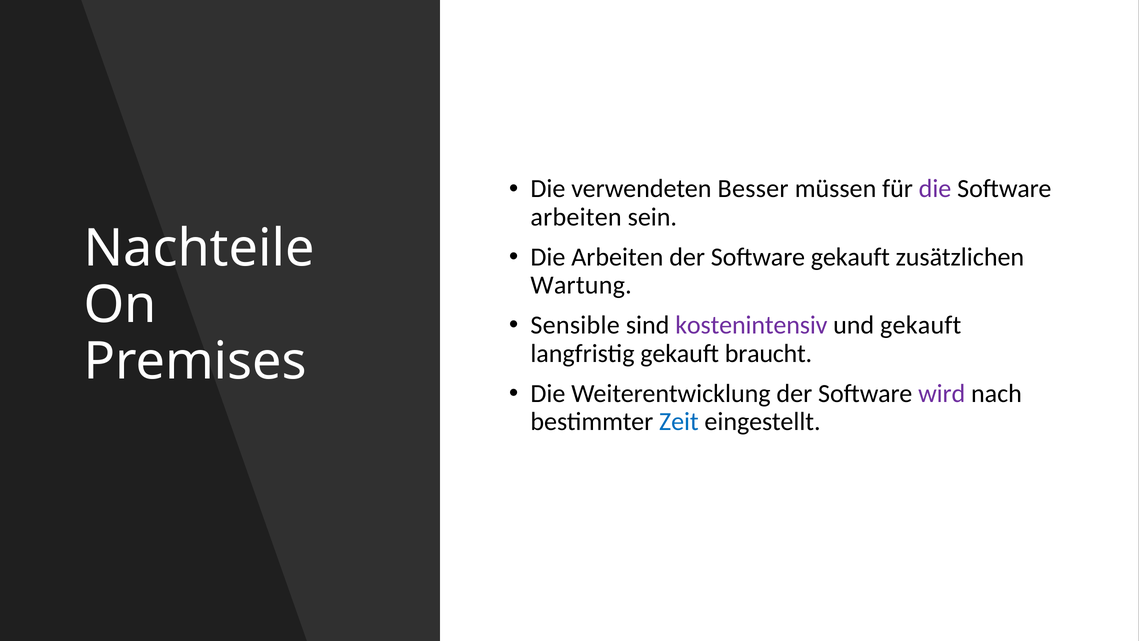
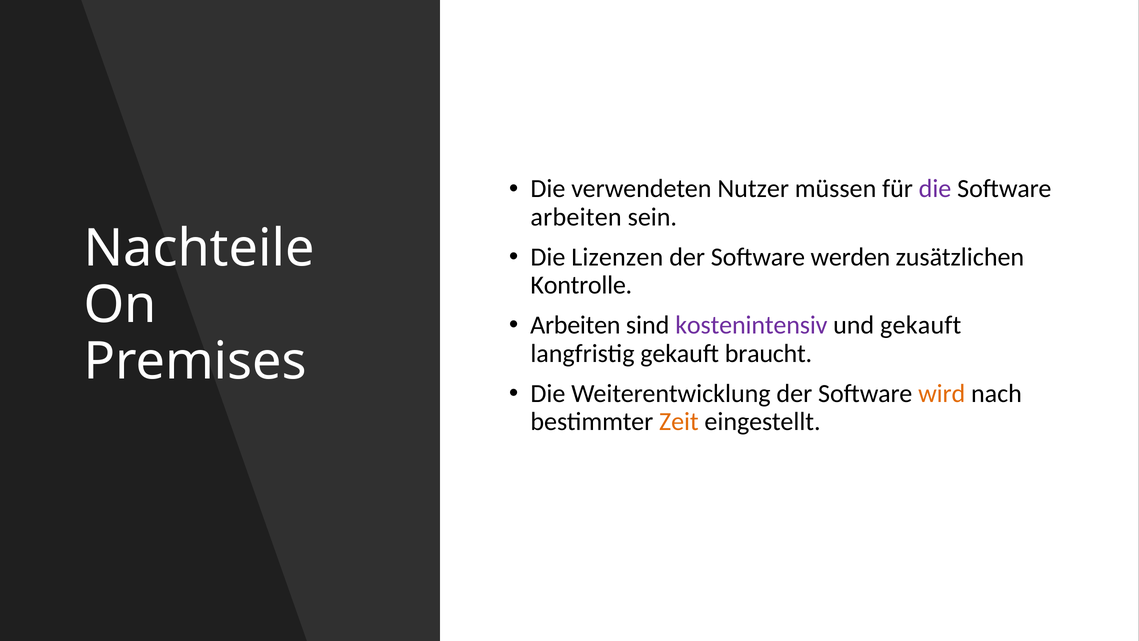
Besser: Besser -> Nutzer
Die Arbeiten: Arbeiten -> Lizenzen
Software gekauft: gekauft -> werden
Wartung: Wartung -> Kontrolle
Sensible at (575, 325): Sensible -> Arbeiten
wird colour: purple -> orange
Zeit colour: blue -> orange
